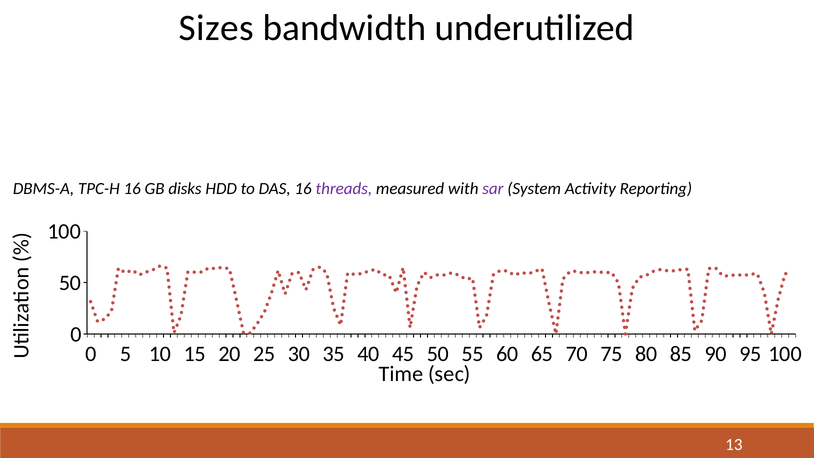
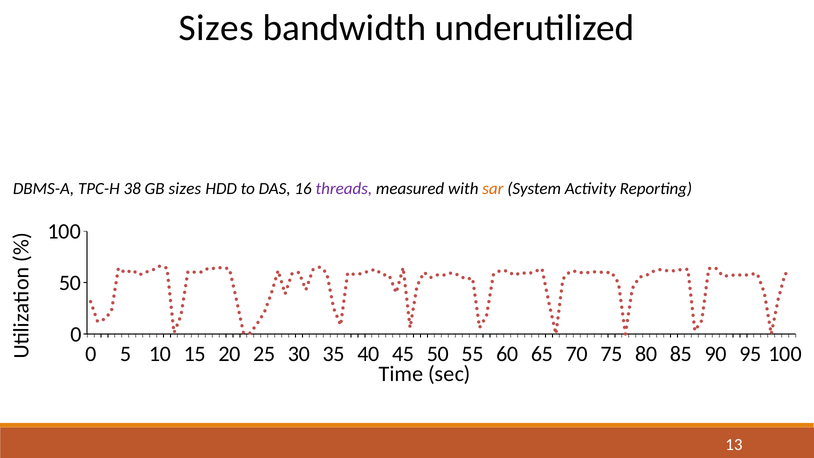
TPC-H 16: 16 -> 38
GB disks: disks -> sizes
sar colour: purple -> orange
